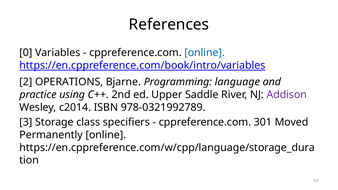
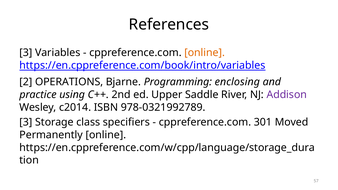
0 at (26, 53): 0 -> 3
online at (205, 53) colour: blue -> orange
language: language -> enclosing
